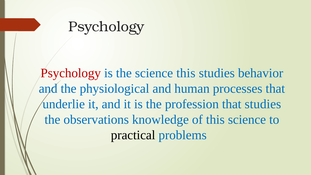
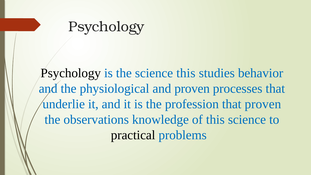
Psychology at (71, 73) colour: red -> black
and human: human -> proven
that studies: studies -> proven
